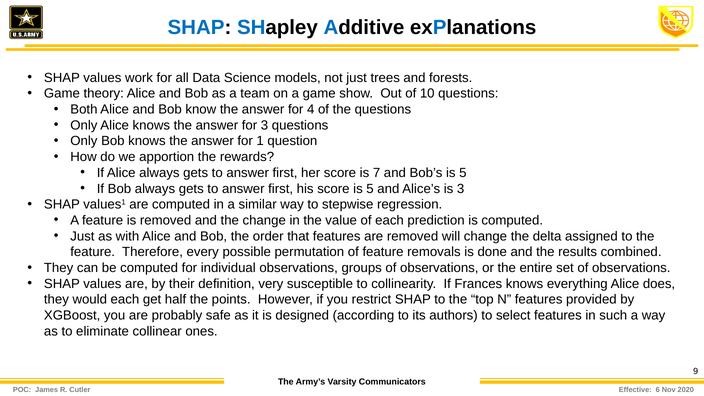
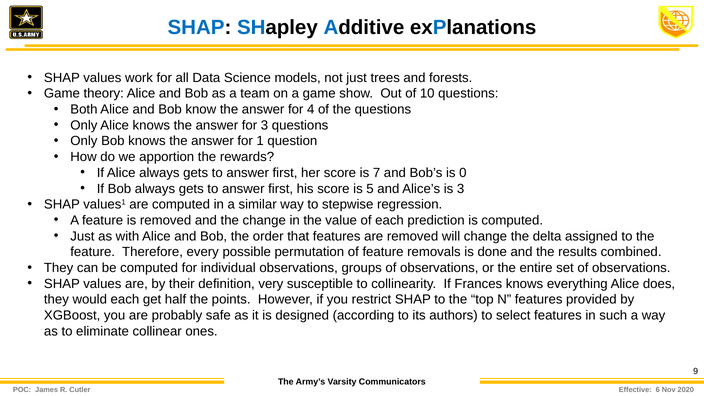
Bob’s is 5: 5 -> 0
